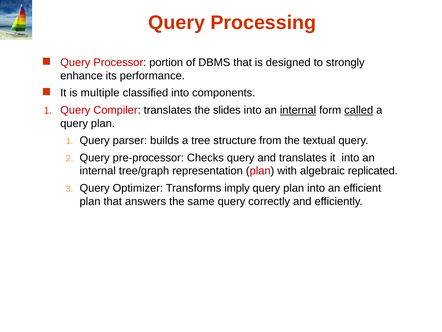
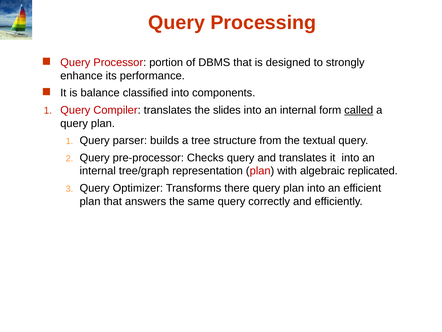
multiple: multiple -> balance
internal at (298, 110) underline: present -> none
imply: imply -> there
